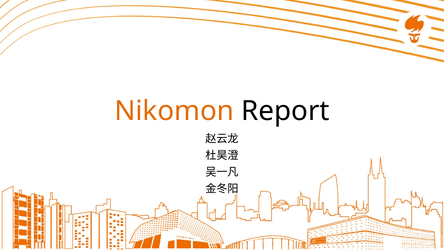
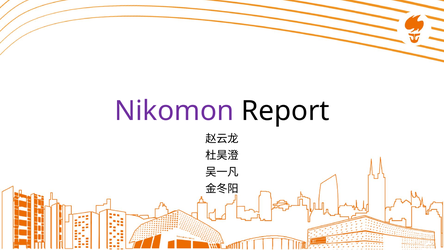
Nikomon colour: orange -> purple
